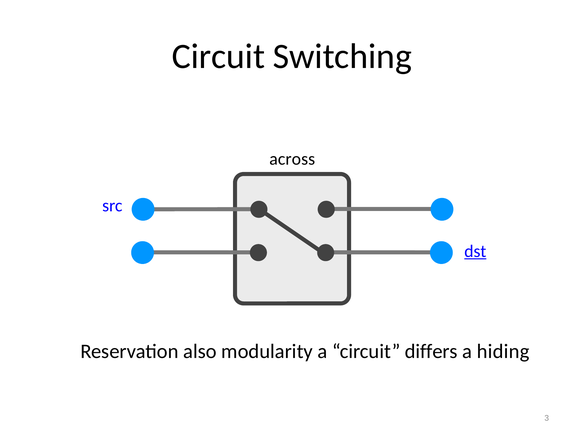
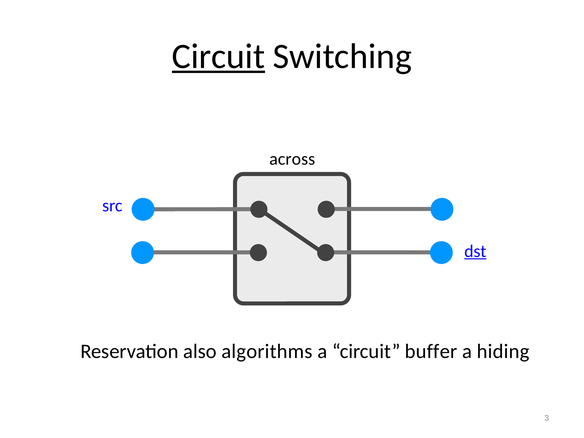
Circuit at (218, 57) underline: none -> present
modularity: modularity -> algorithms
differs: differs -> buffer
